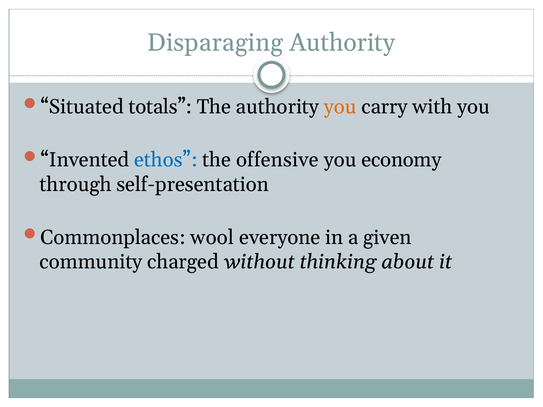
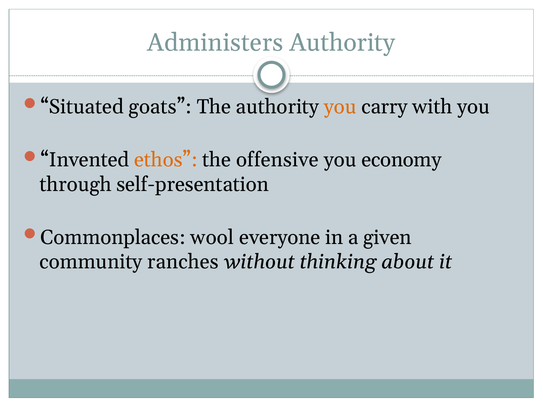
Disparaging: Disparaging -> Administers
totals: totals -> goats
ethos colour: blue -> orange
charged: charged -> ranches
